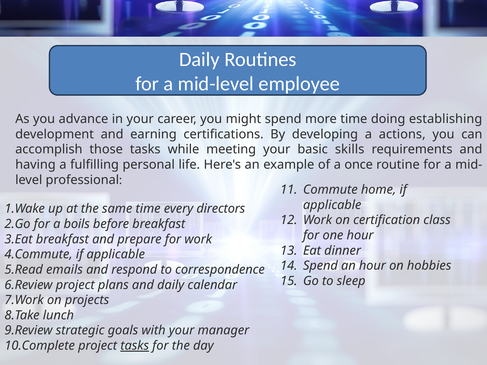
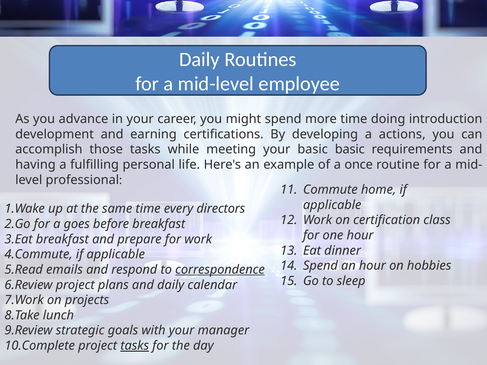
establishing: establishing -> introduction
basic skills: skills -> basic
boils: boils -> goes
correspondence underline: none -> present
